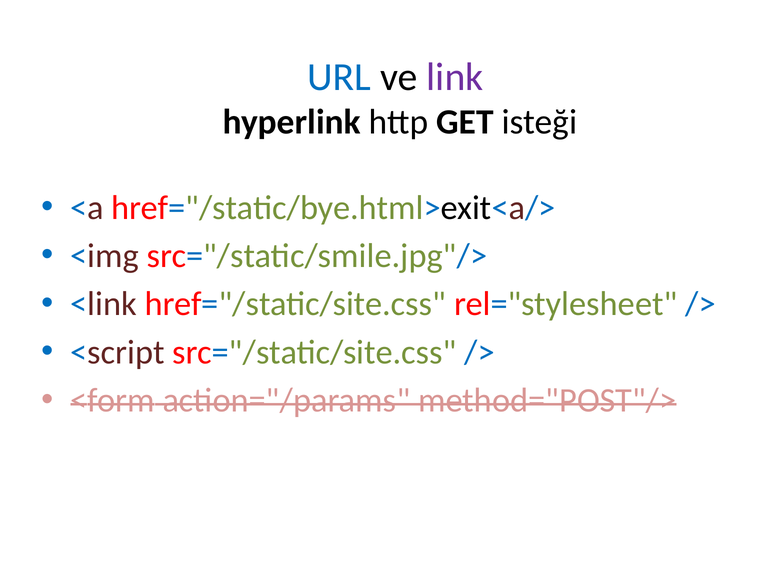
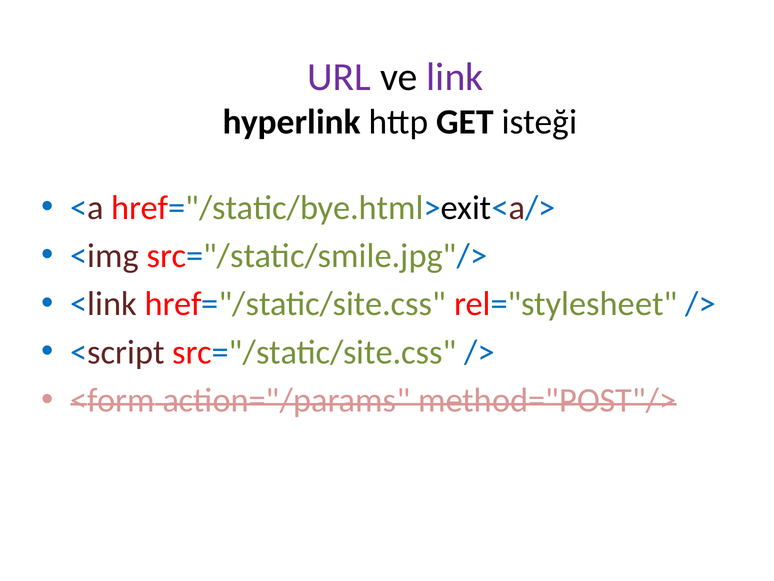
URL colour: blue -> purple
